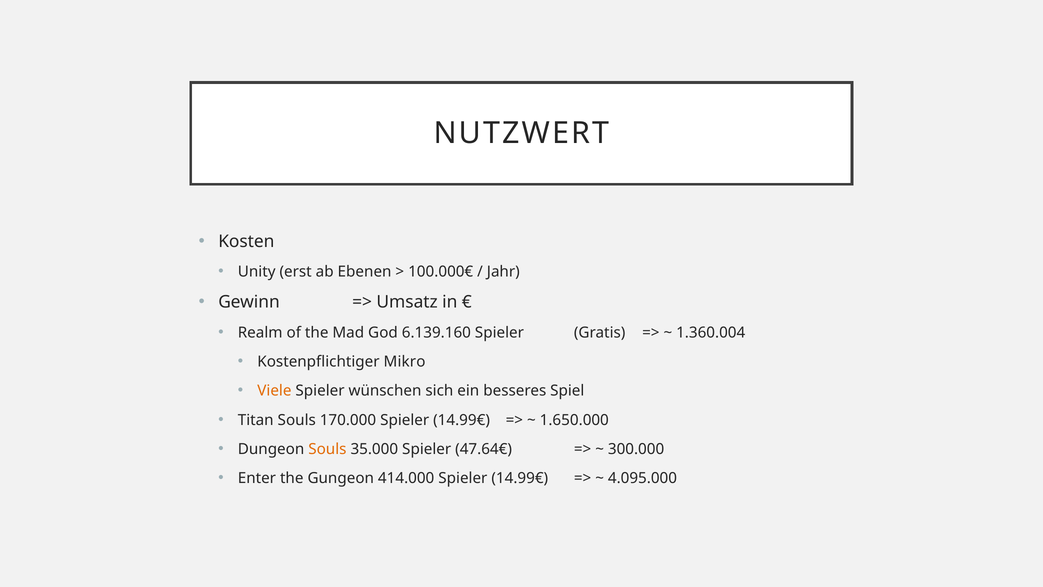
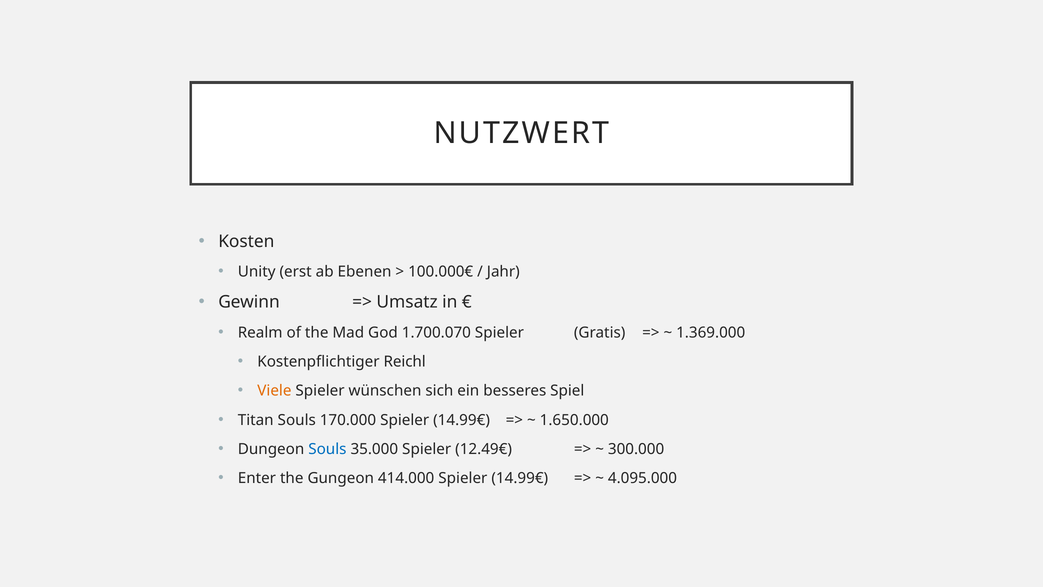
6.139.160: 6.139.160 -> 1.700.070
1.360.004: 1.360.004 -> 1.369.000
Mikro: Mikro -> Reichl
Souls at (327, 449) colour: orange -> blue
47.64€: 47.64€ -> 12.49€
